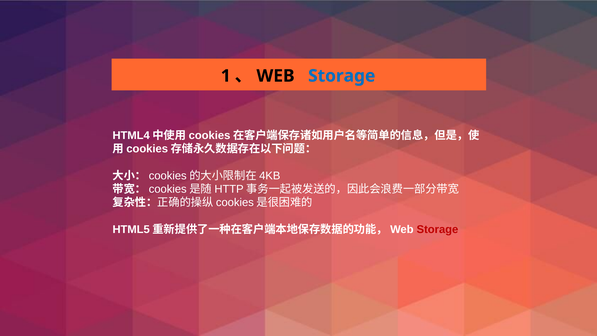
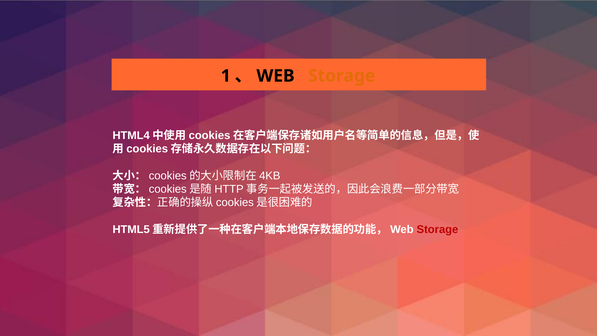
Storage at (342, 76) colour: blue -> orange
